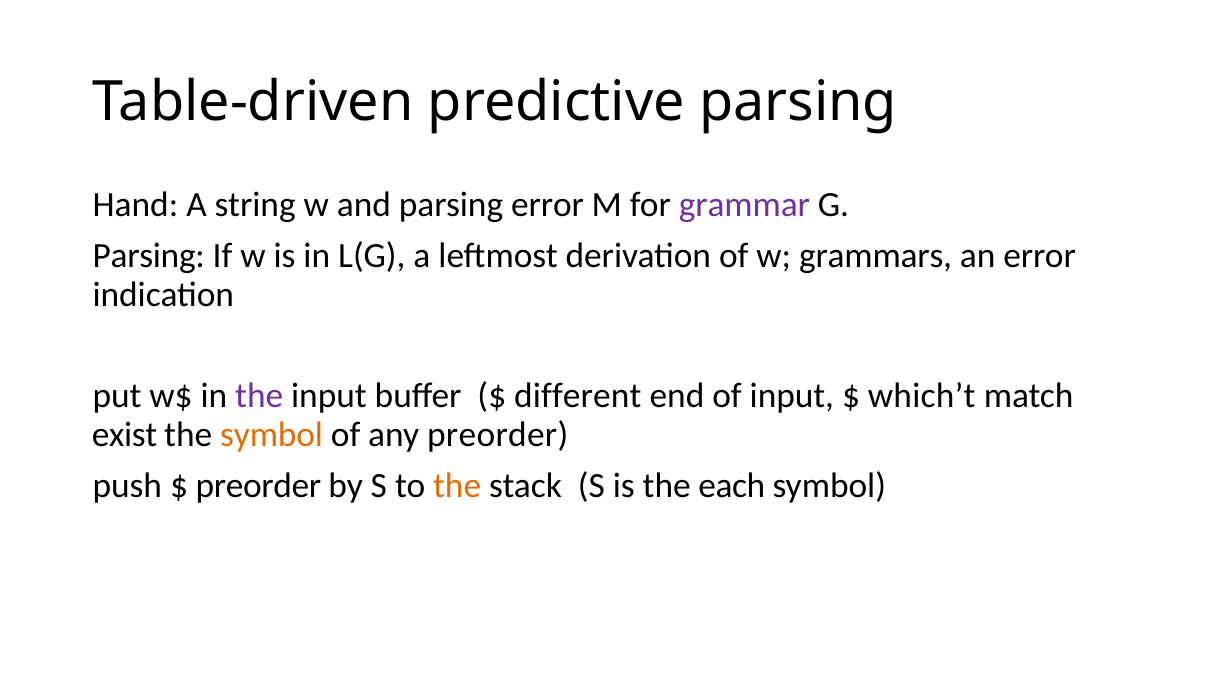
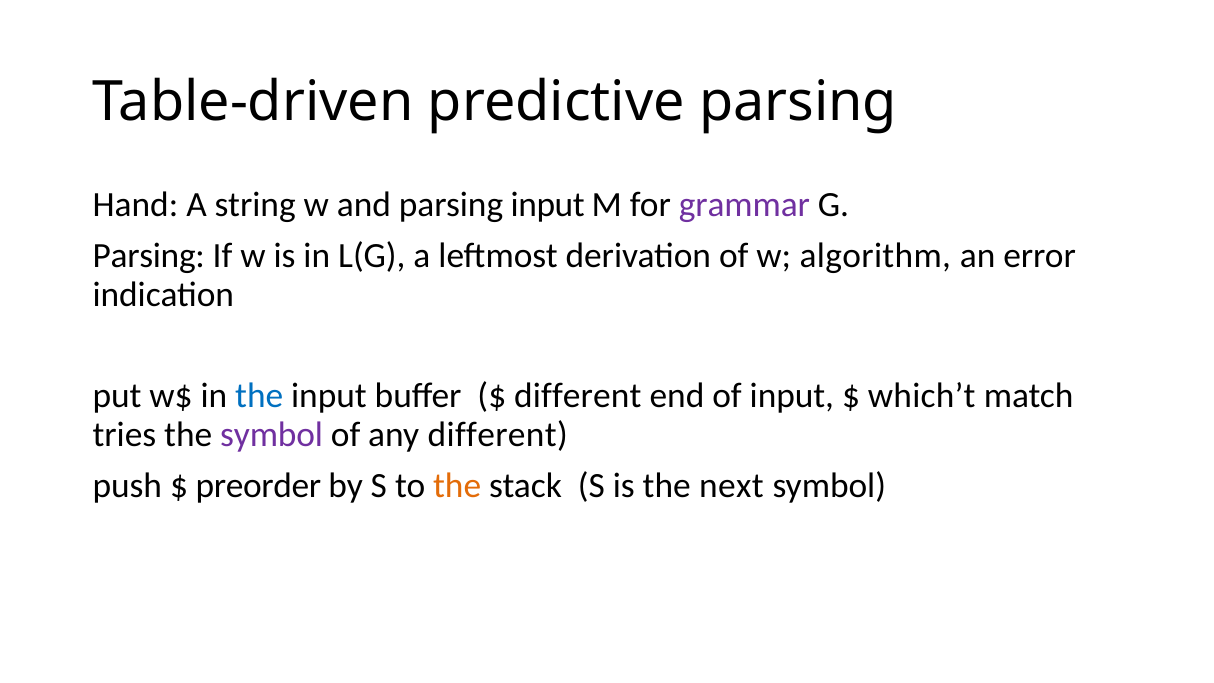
parsing error: error -> input
grammars: grammars -> algorithm
the at (259, 396) colour: purple -> blue
exist: exist -> tries
symbol at (272, 434) colour: orange -> purple
any preorder: preorder -> different
each: each -> next
